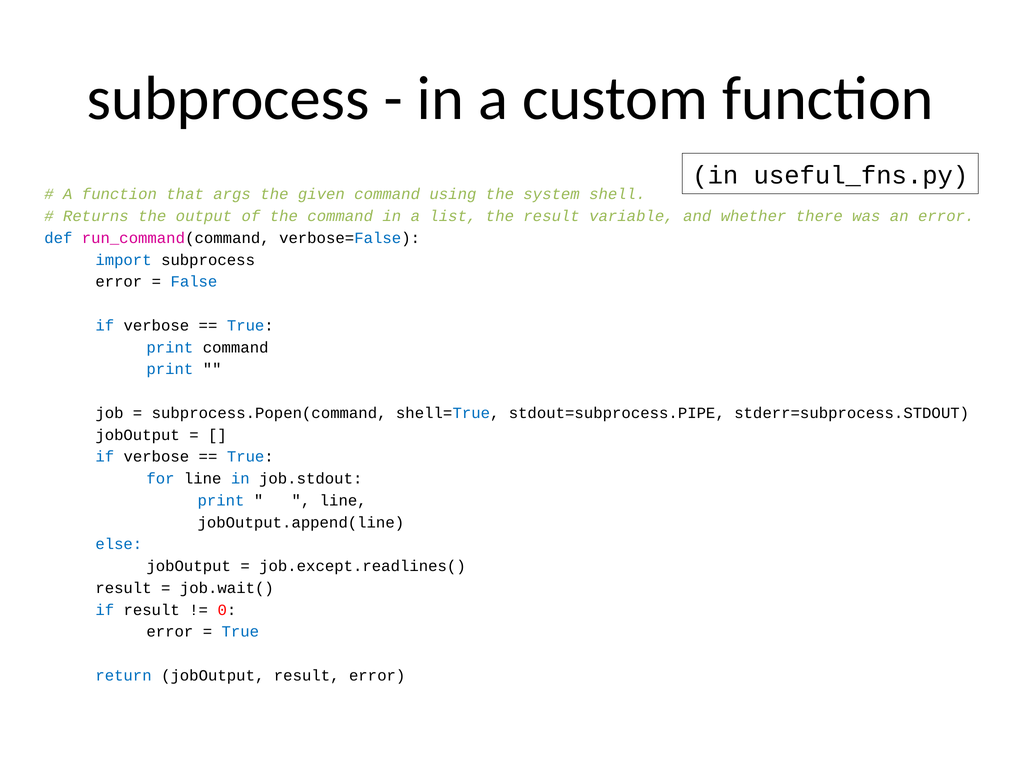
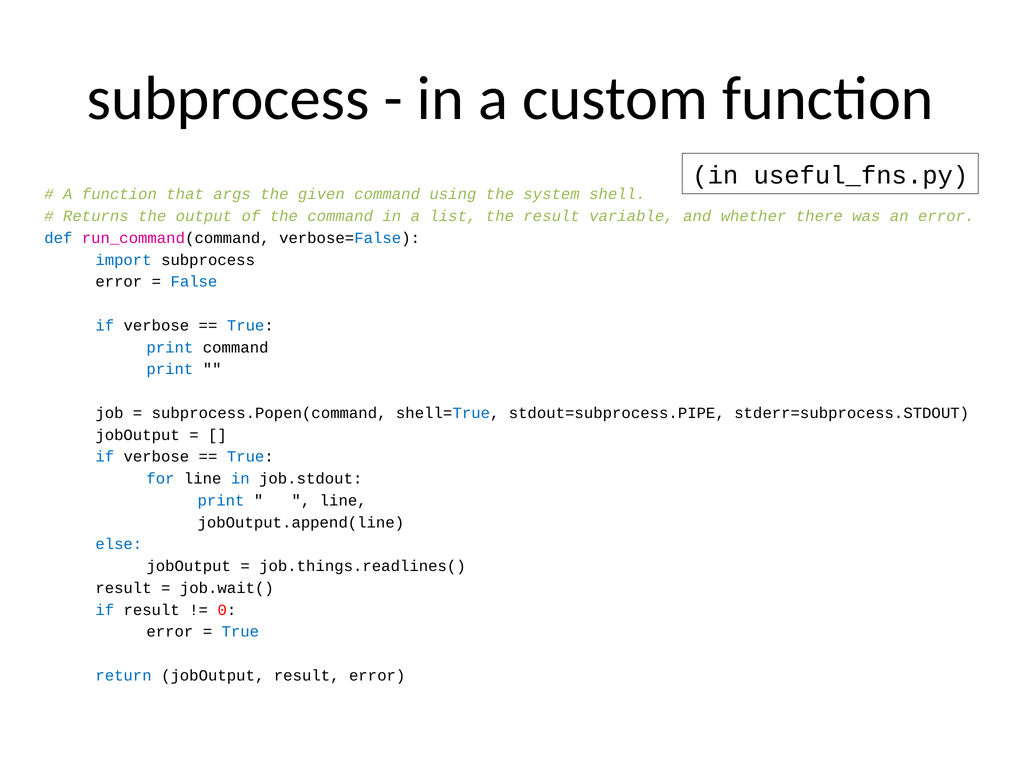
job.except.readlines(: job.except.readlines( -> job.things.readlines(
